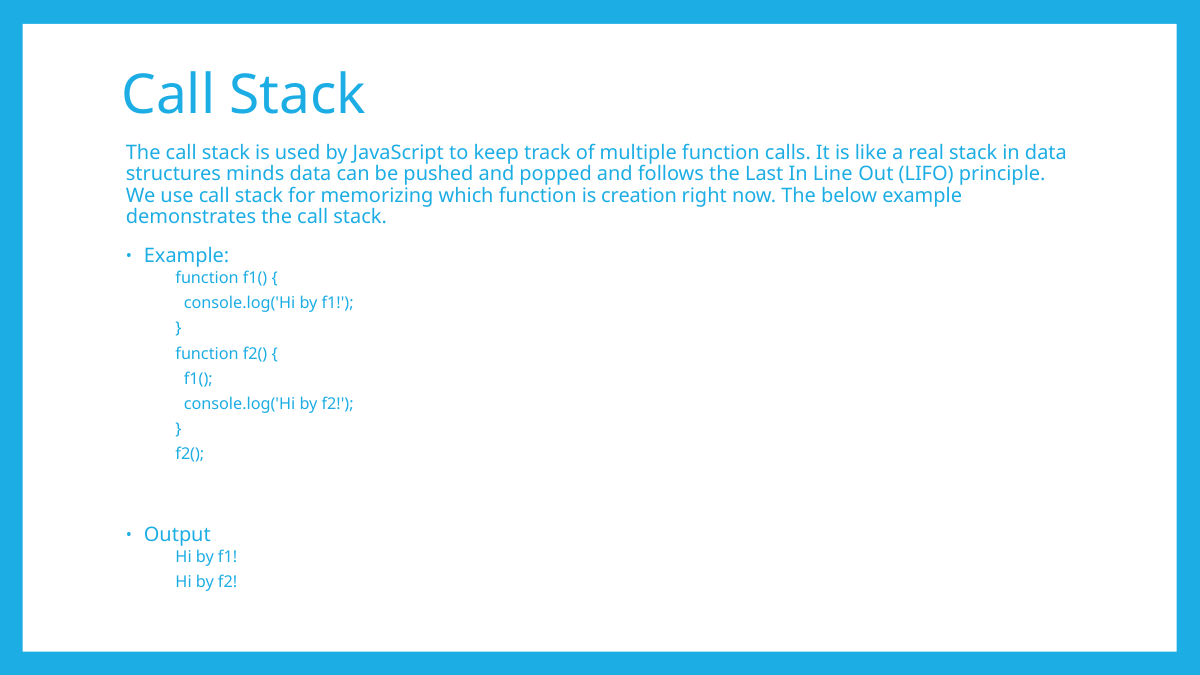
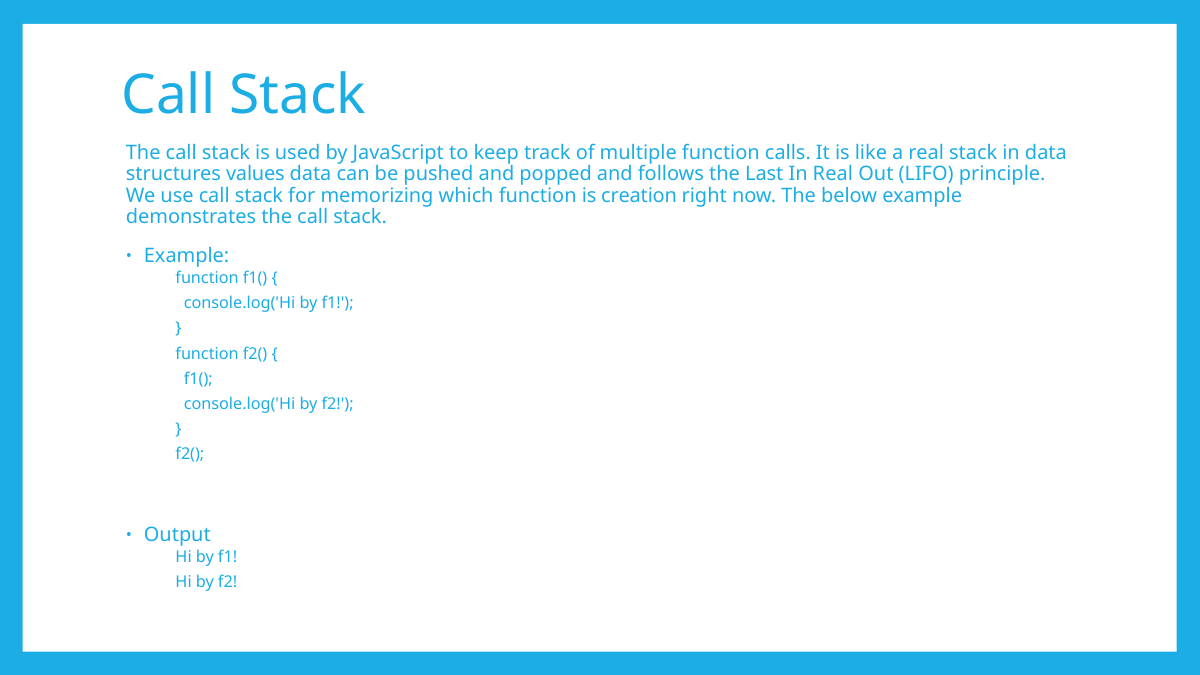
minds: minds -> values
In Line: Line -> Real
